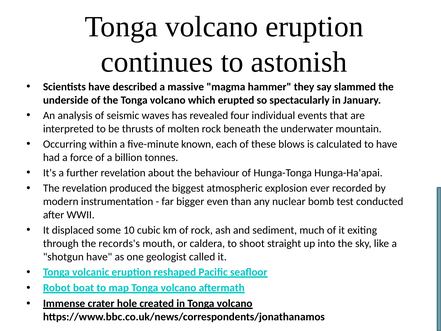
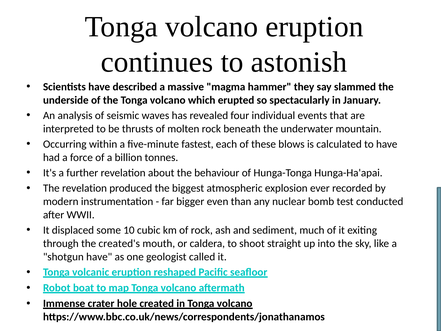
known: known -> fastest
records's: records's -> created's
